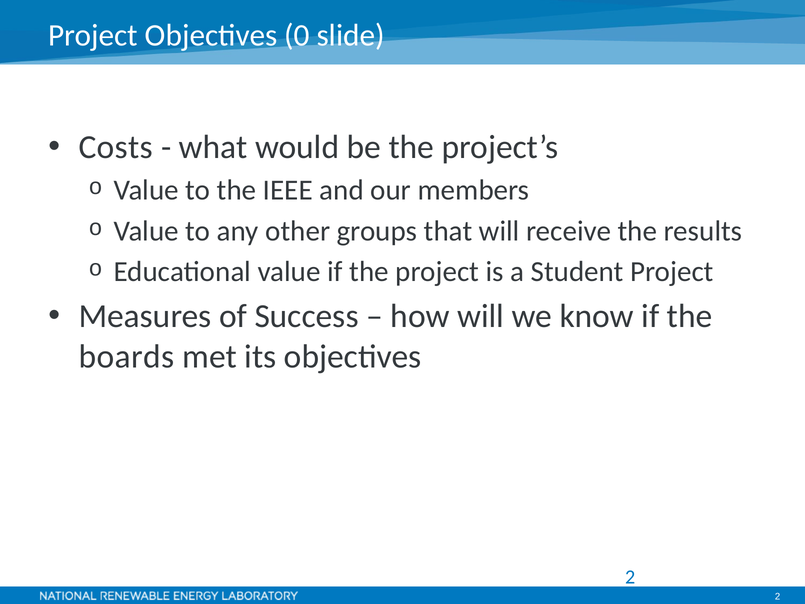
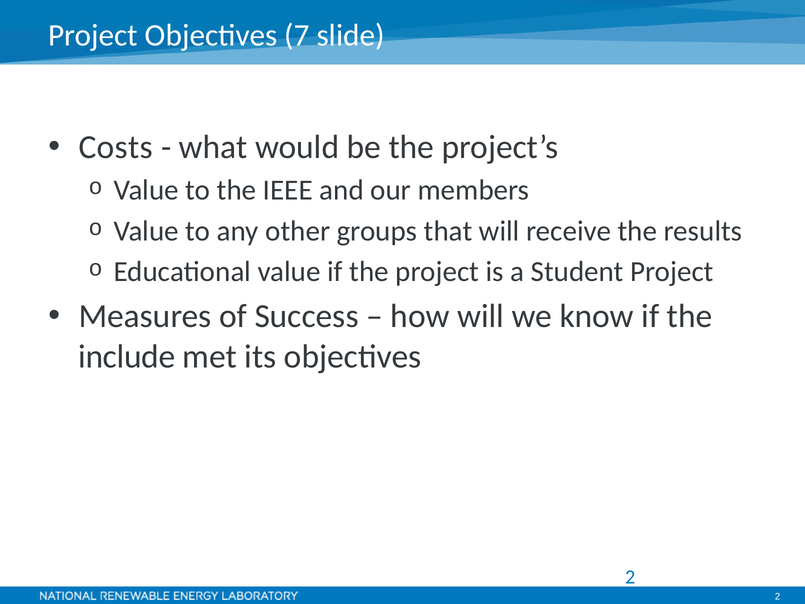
0: 0 -> 7
boards: boards -> include
